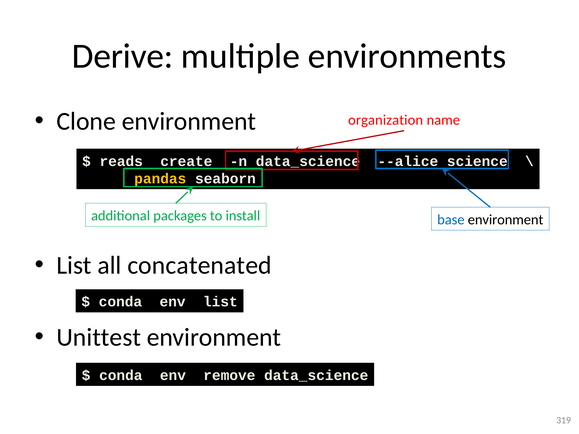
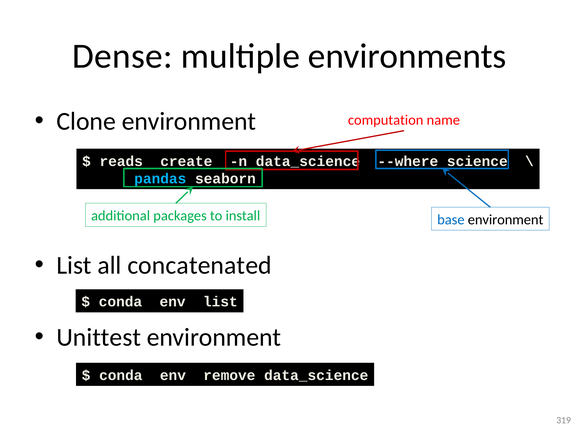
Derive: Derive -> Dense
organization: organization -> computation
--alice: --alice -> --where
pandas colour: yellow -> light blue
